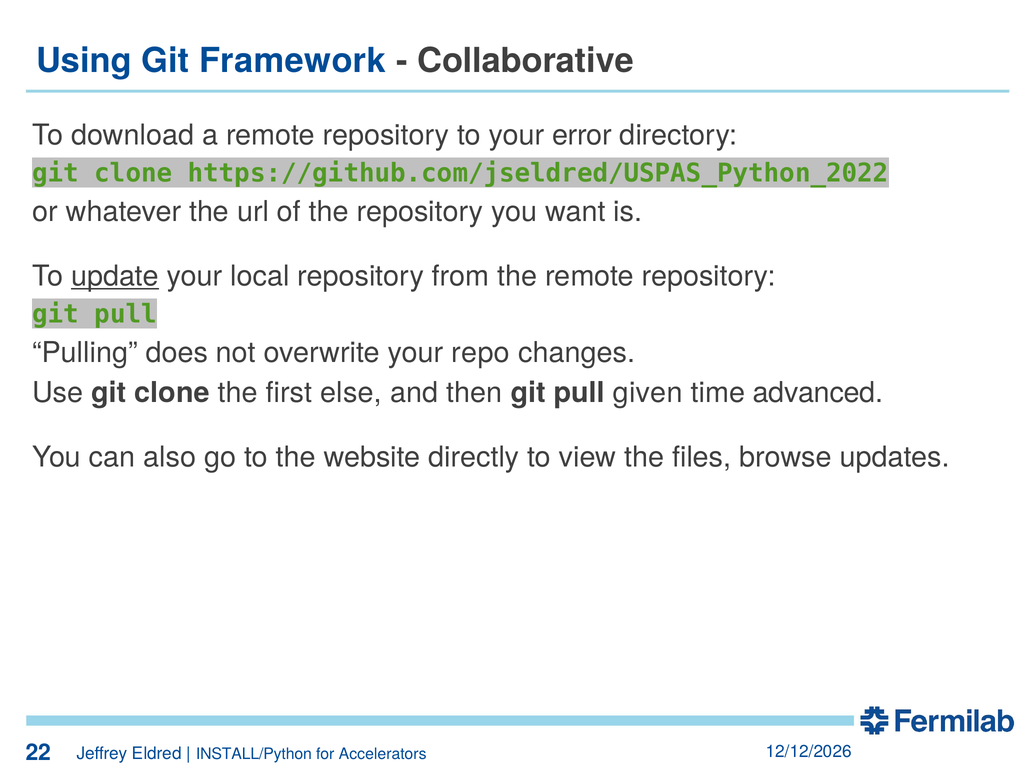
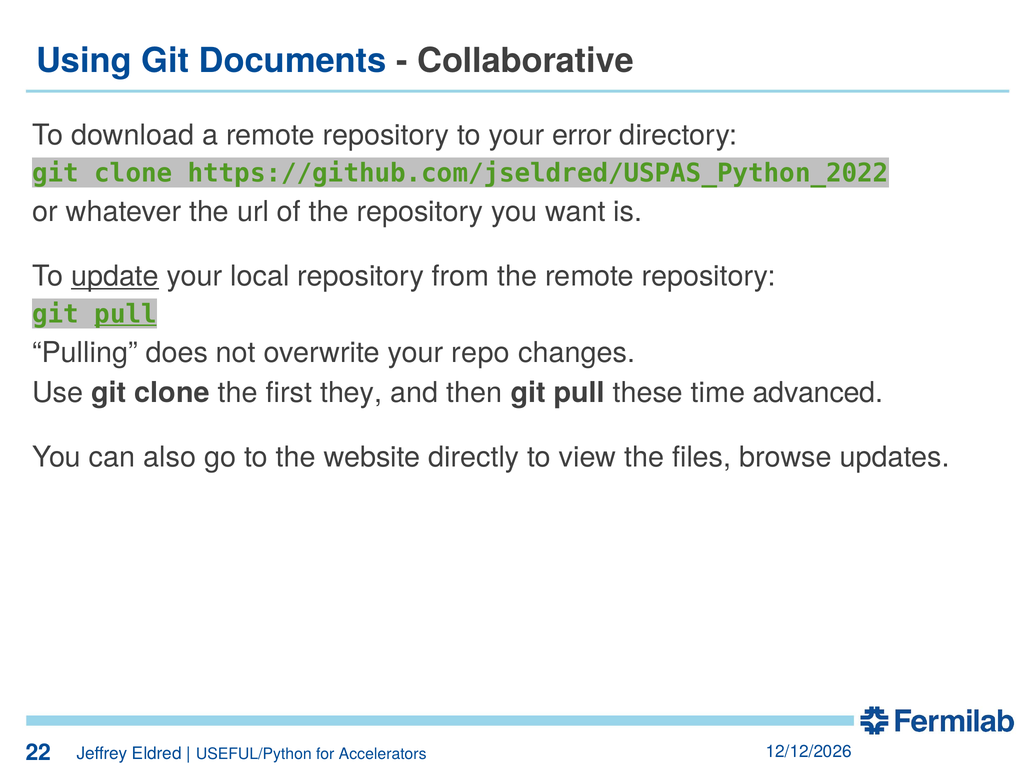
Framework: Framework -> Documents
pull at (126, 314) underline: none -> present
else: else -> they
given: given -> these
INSTALL/Python: INSTALL/Python -> USEFUL/Python
